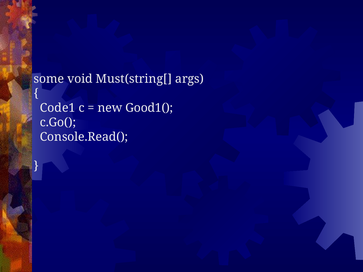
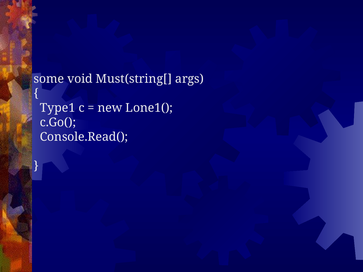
Code1: Code1 -> Type1
Good1(: Good1( -> Lone1(
